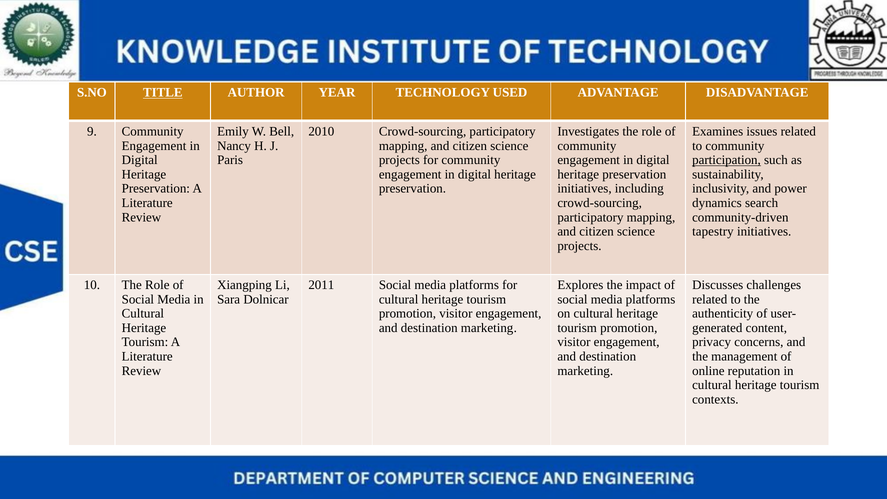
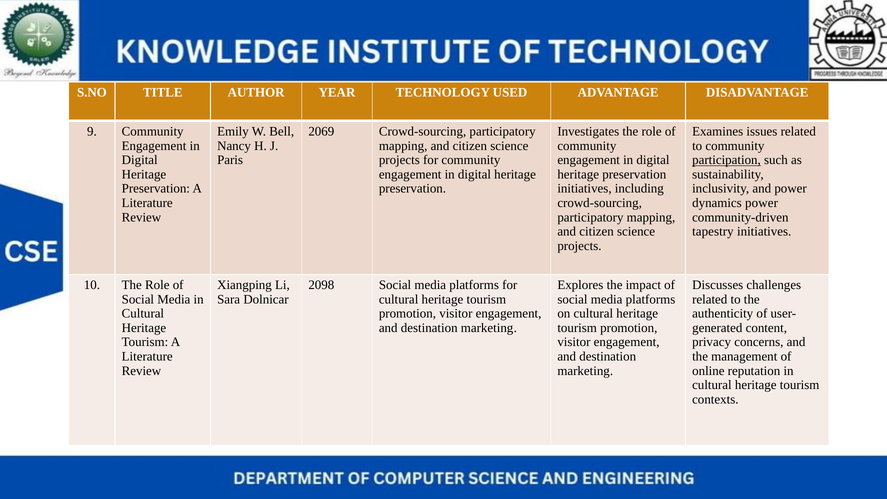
TITLE underline: present -> none
2010: 2010 -> 2069
dynamics search: search -> power
2011: 2011 -> 2098
